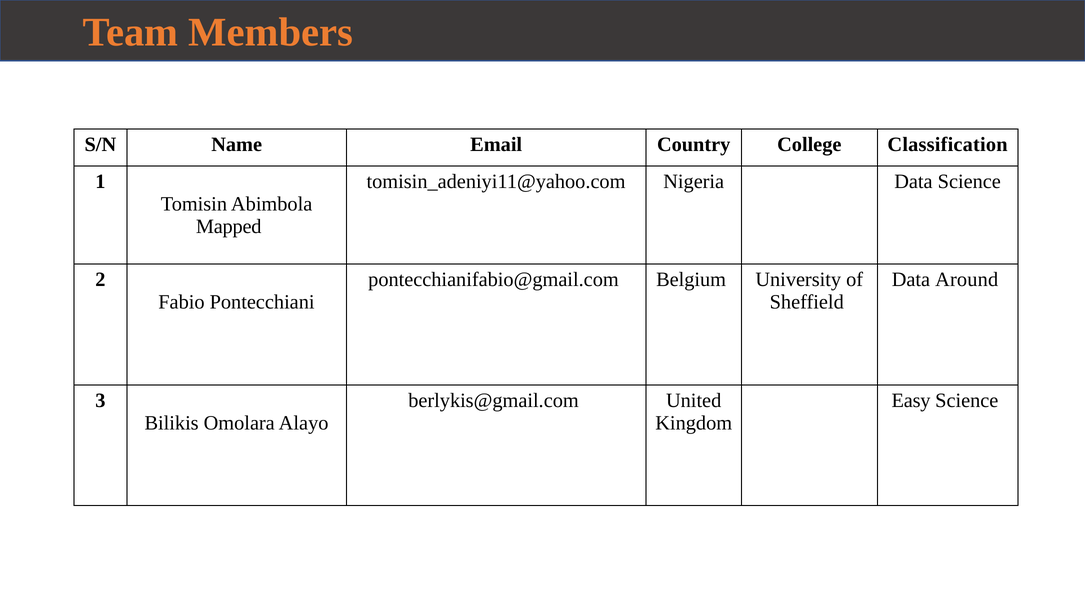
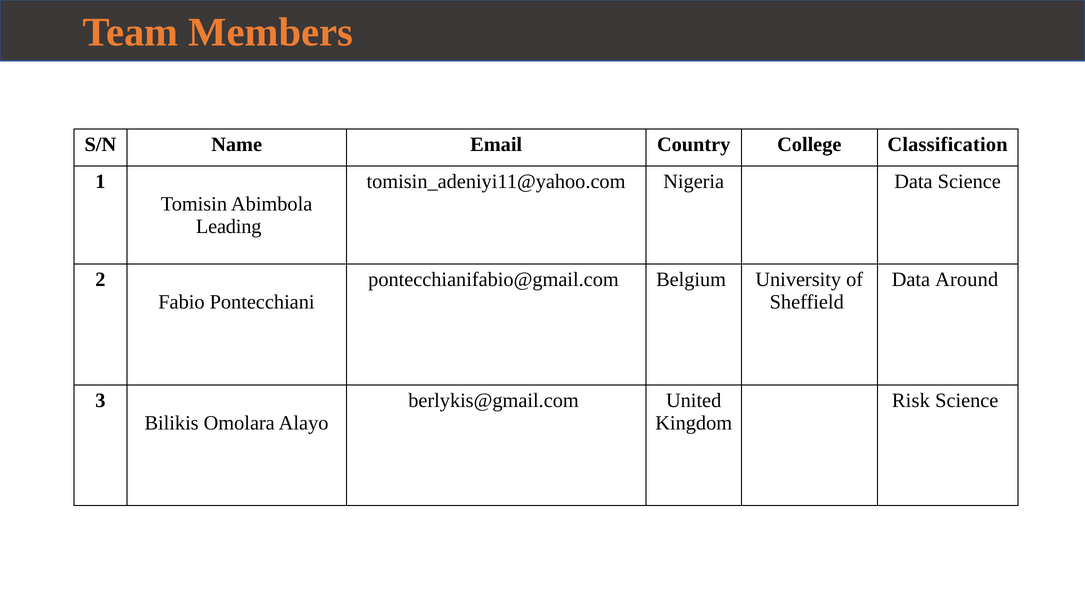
Mapped: Mapped -> Leading
Easy: Easy -> Risk
